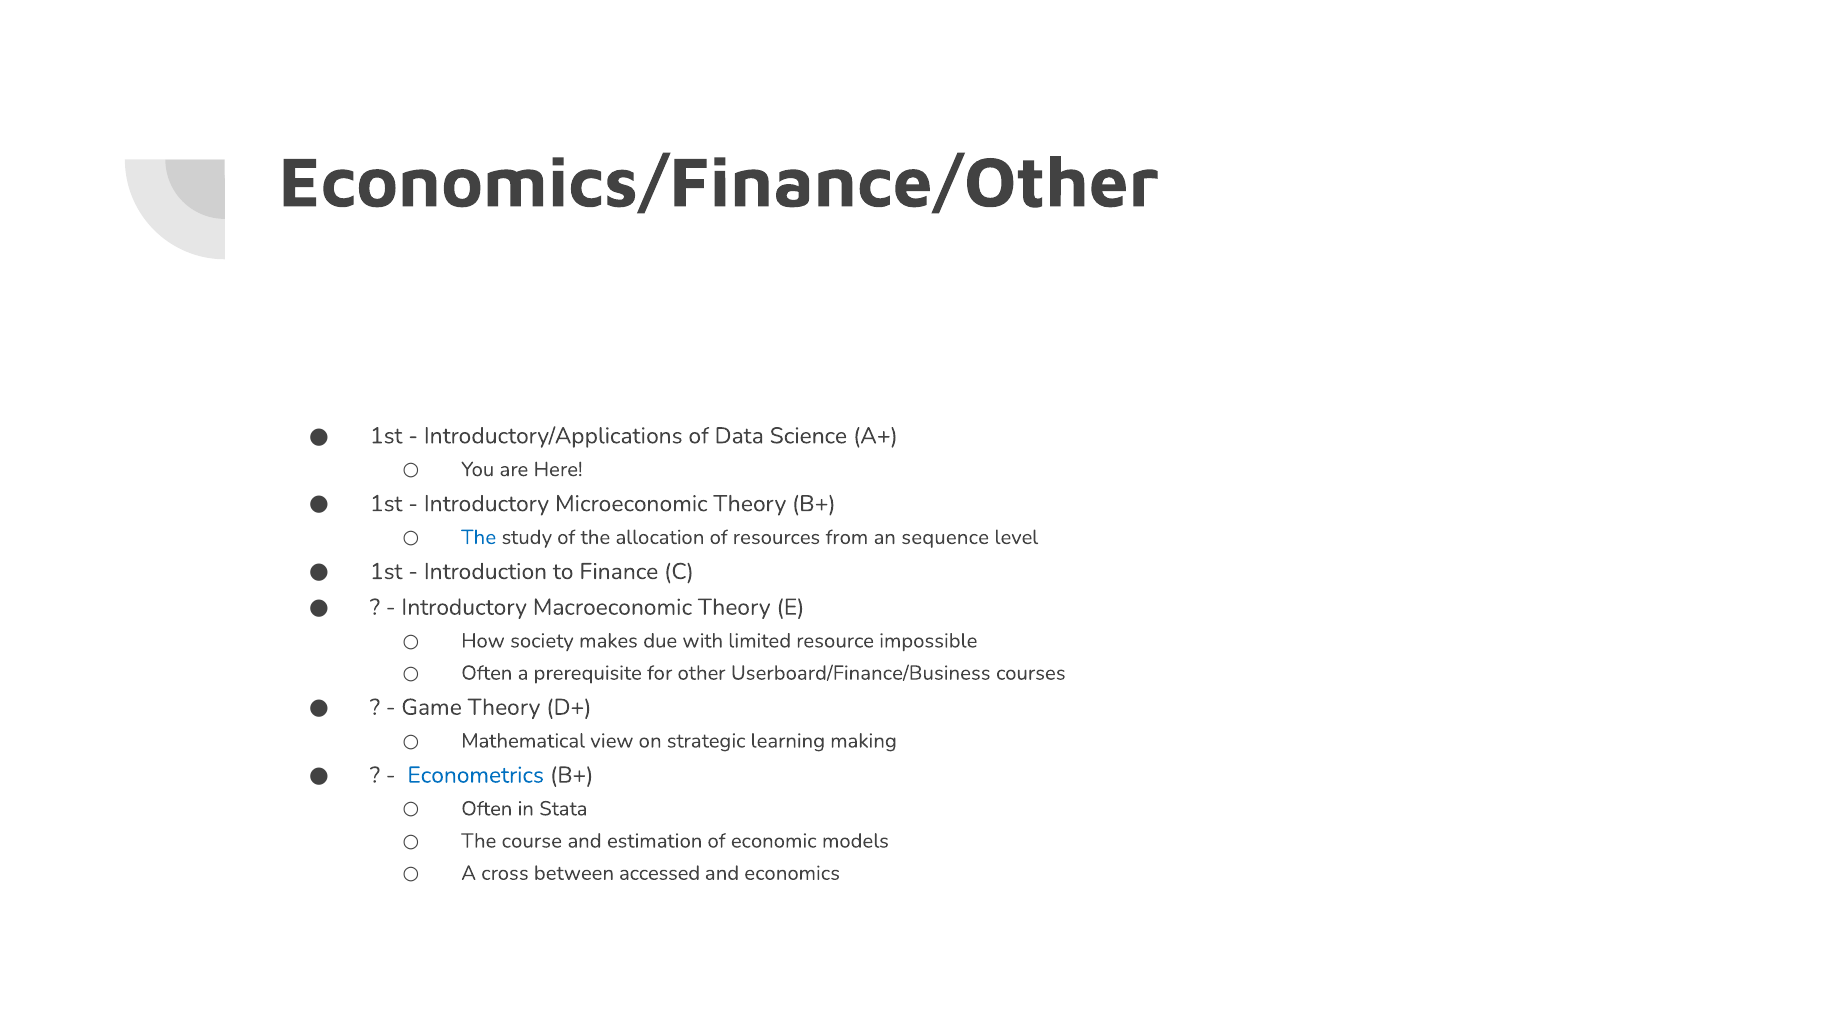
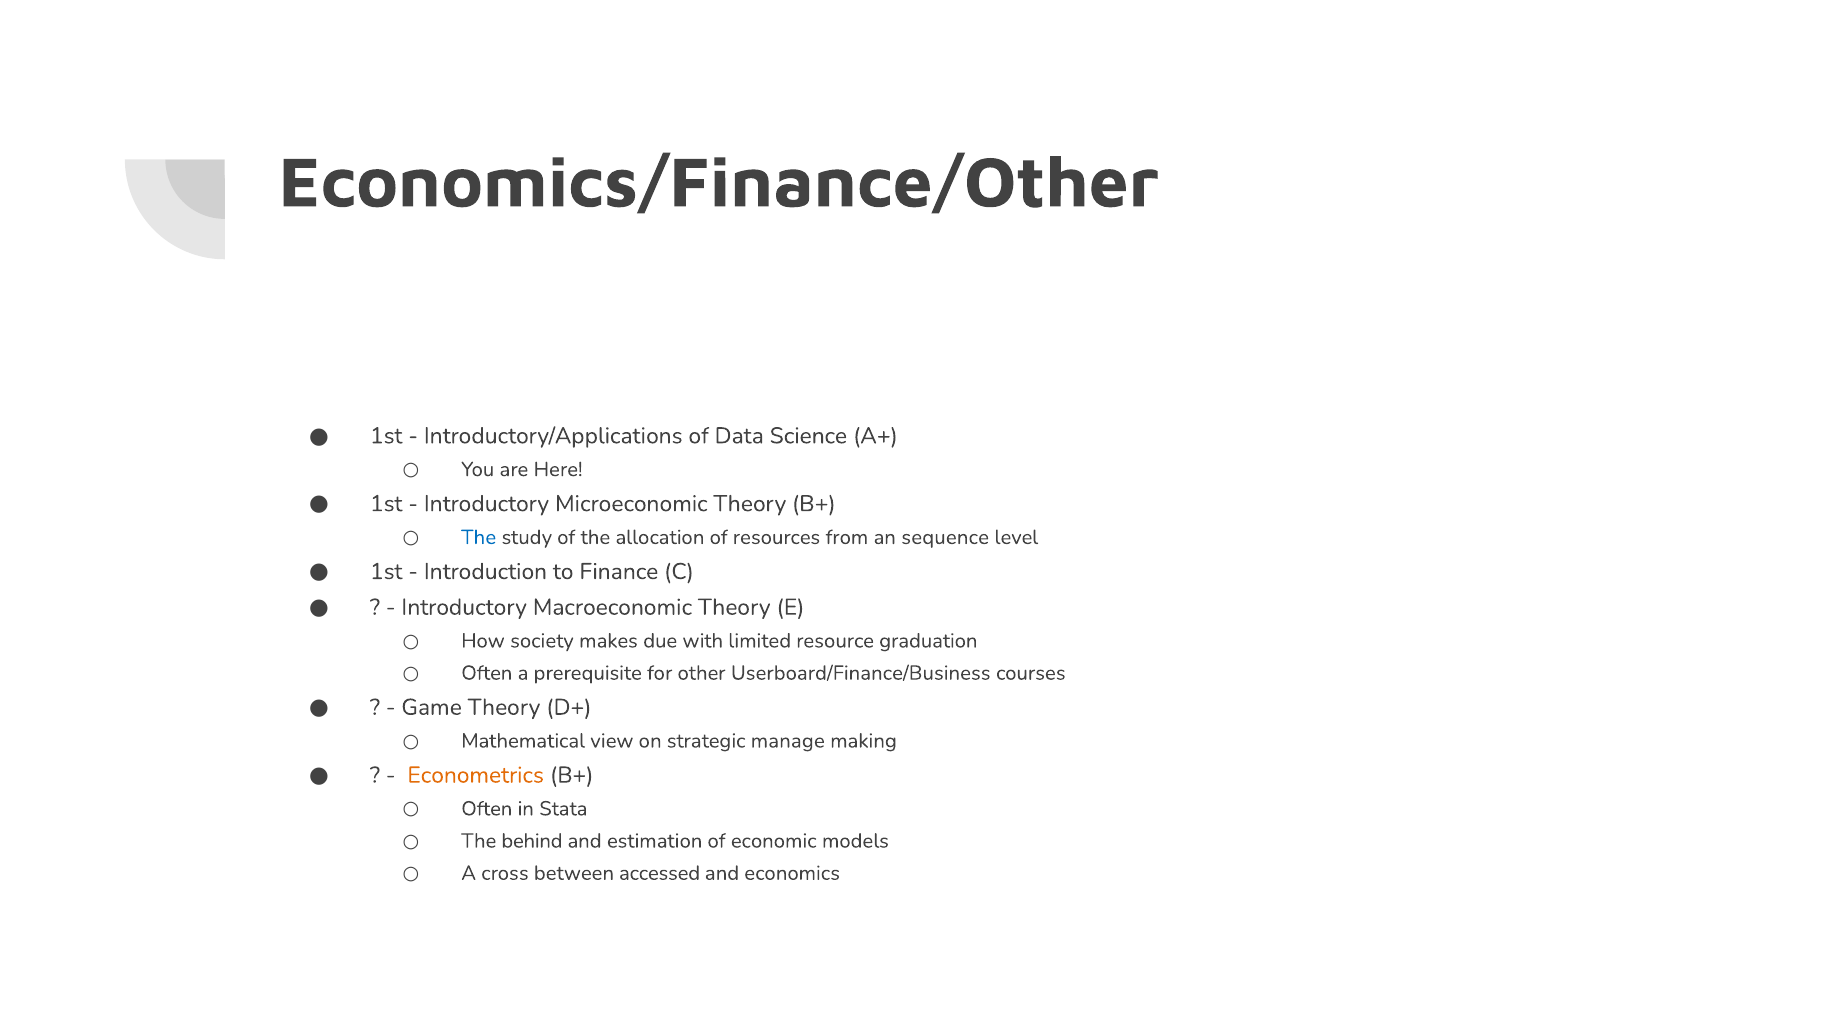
impossible: impossible -> graduation
learning: learning -> manage
Econometrics colour: blue -> orange
course: course -> behind
